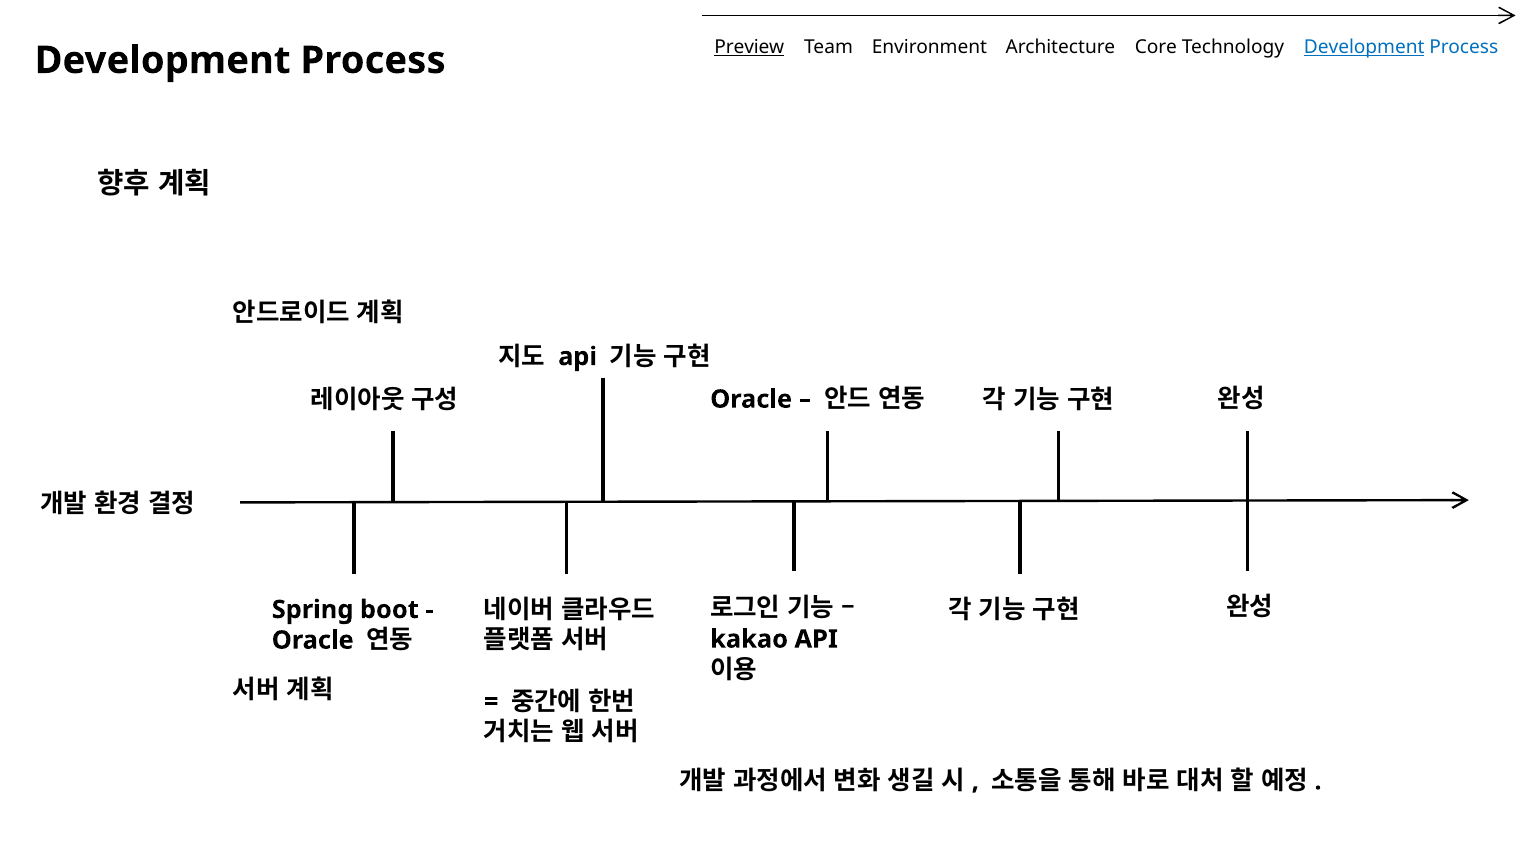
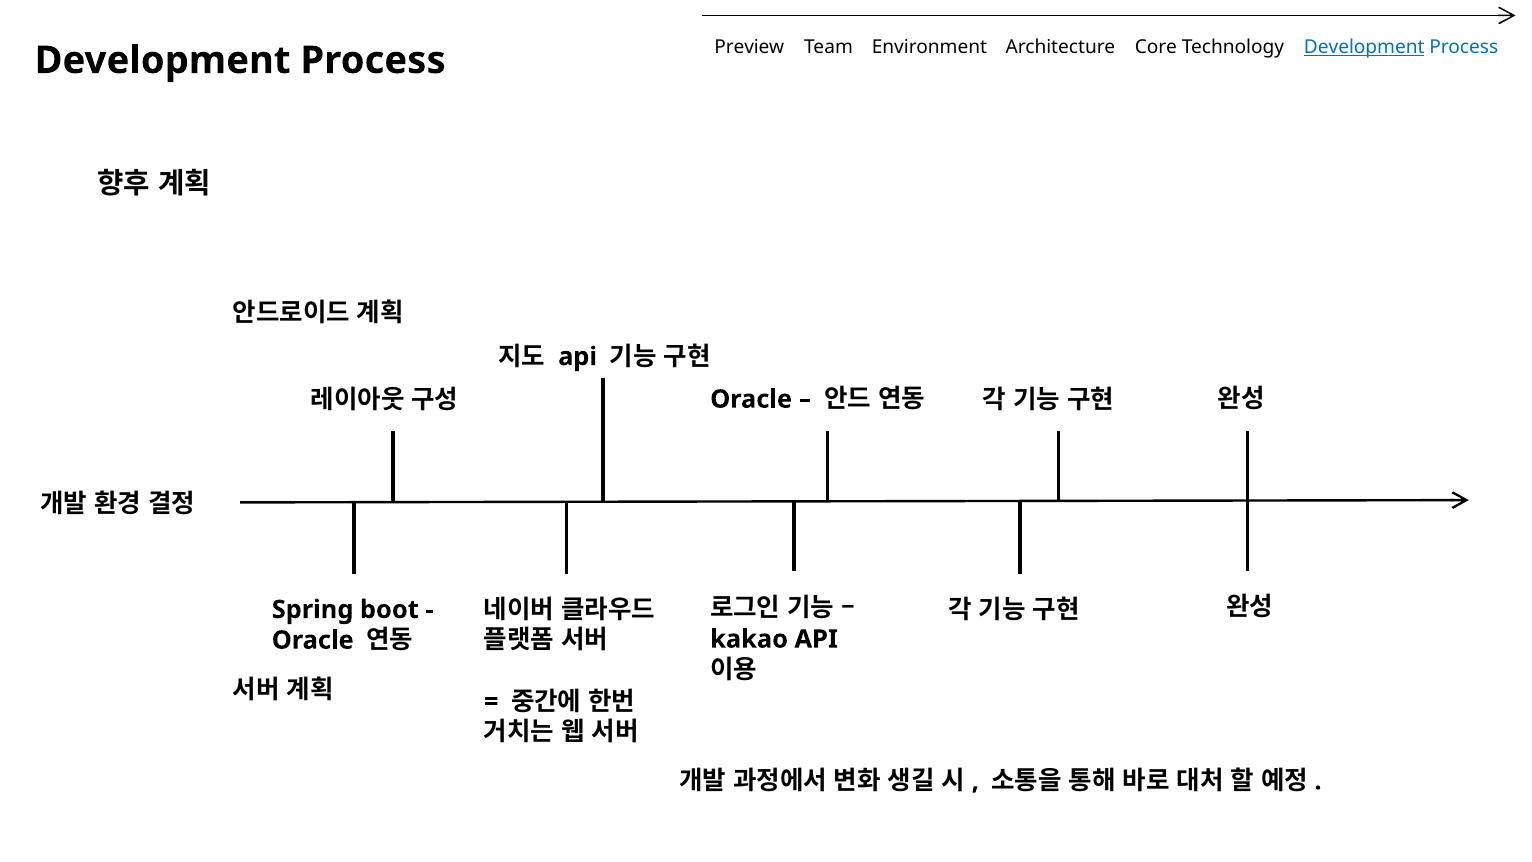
Preview underline: present -> none
